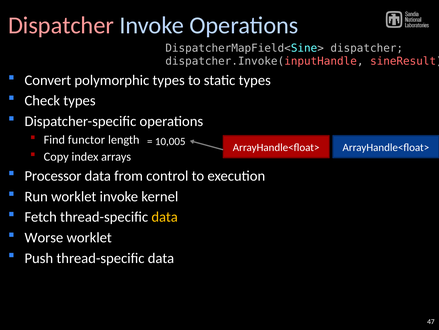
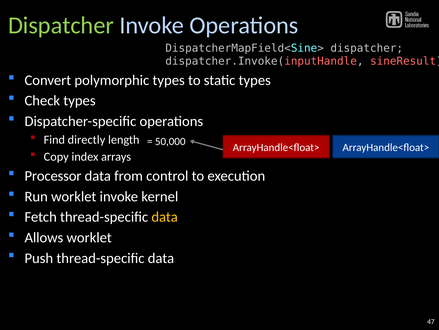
Dispatcher at (61, 25) colour: pink -> light green
functor: functor -> directly
10,005: 10,005 -> 50,000
Worse: Worse -> Allows
